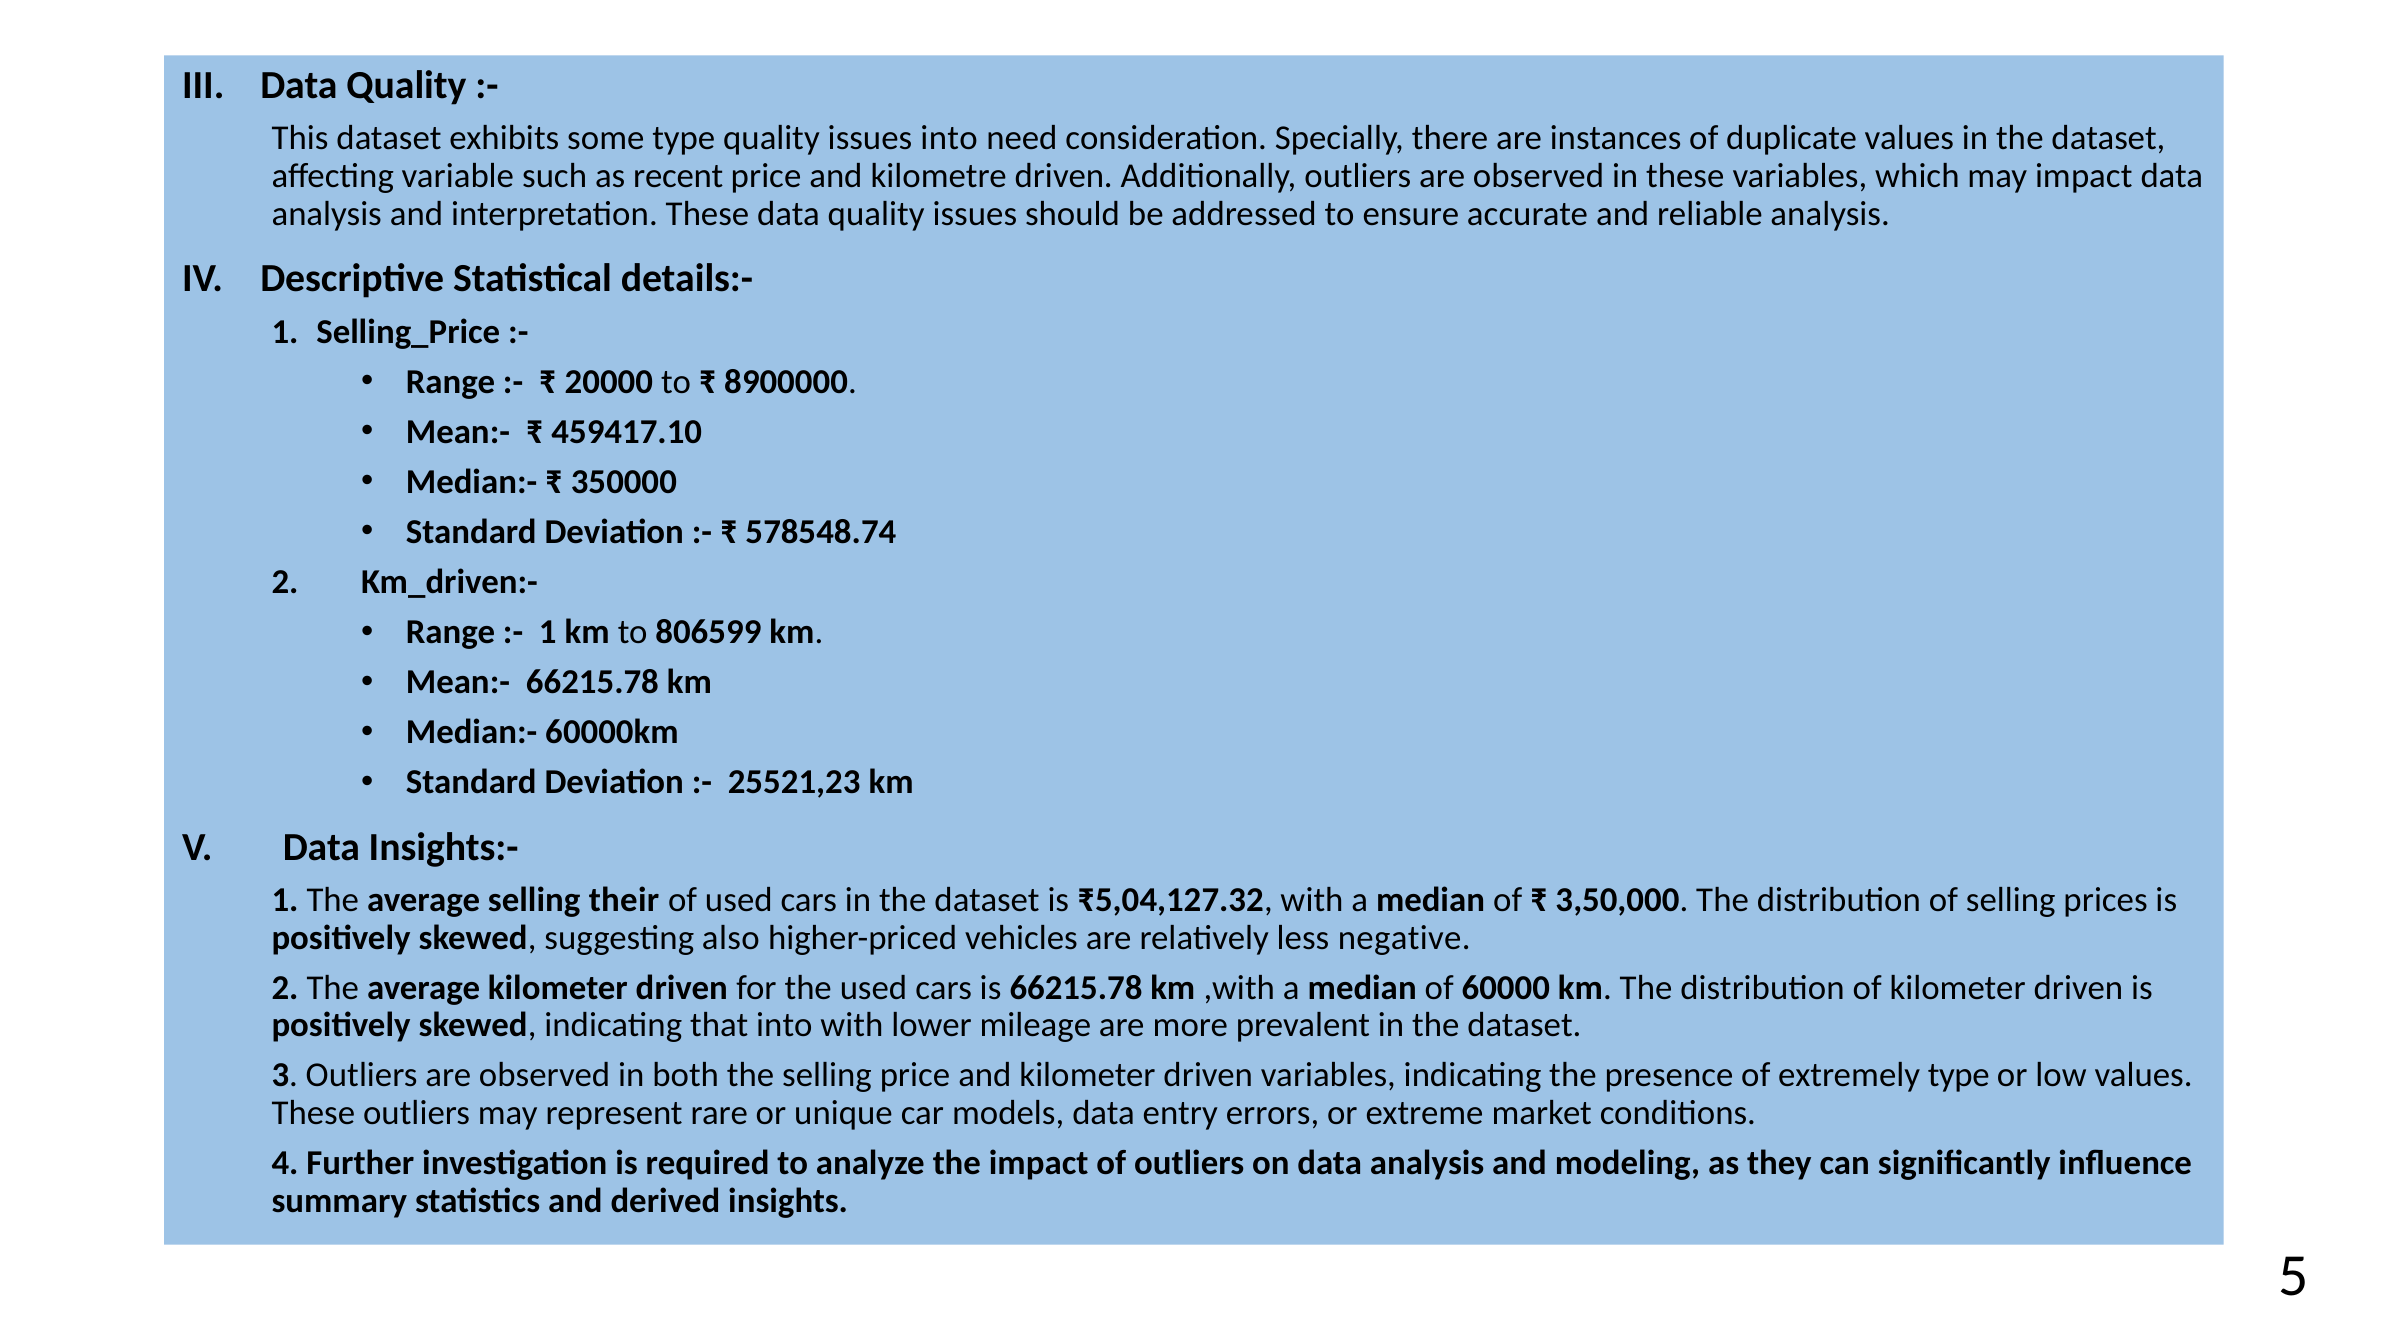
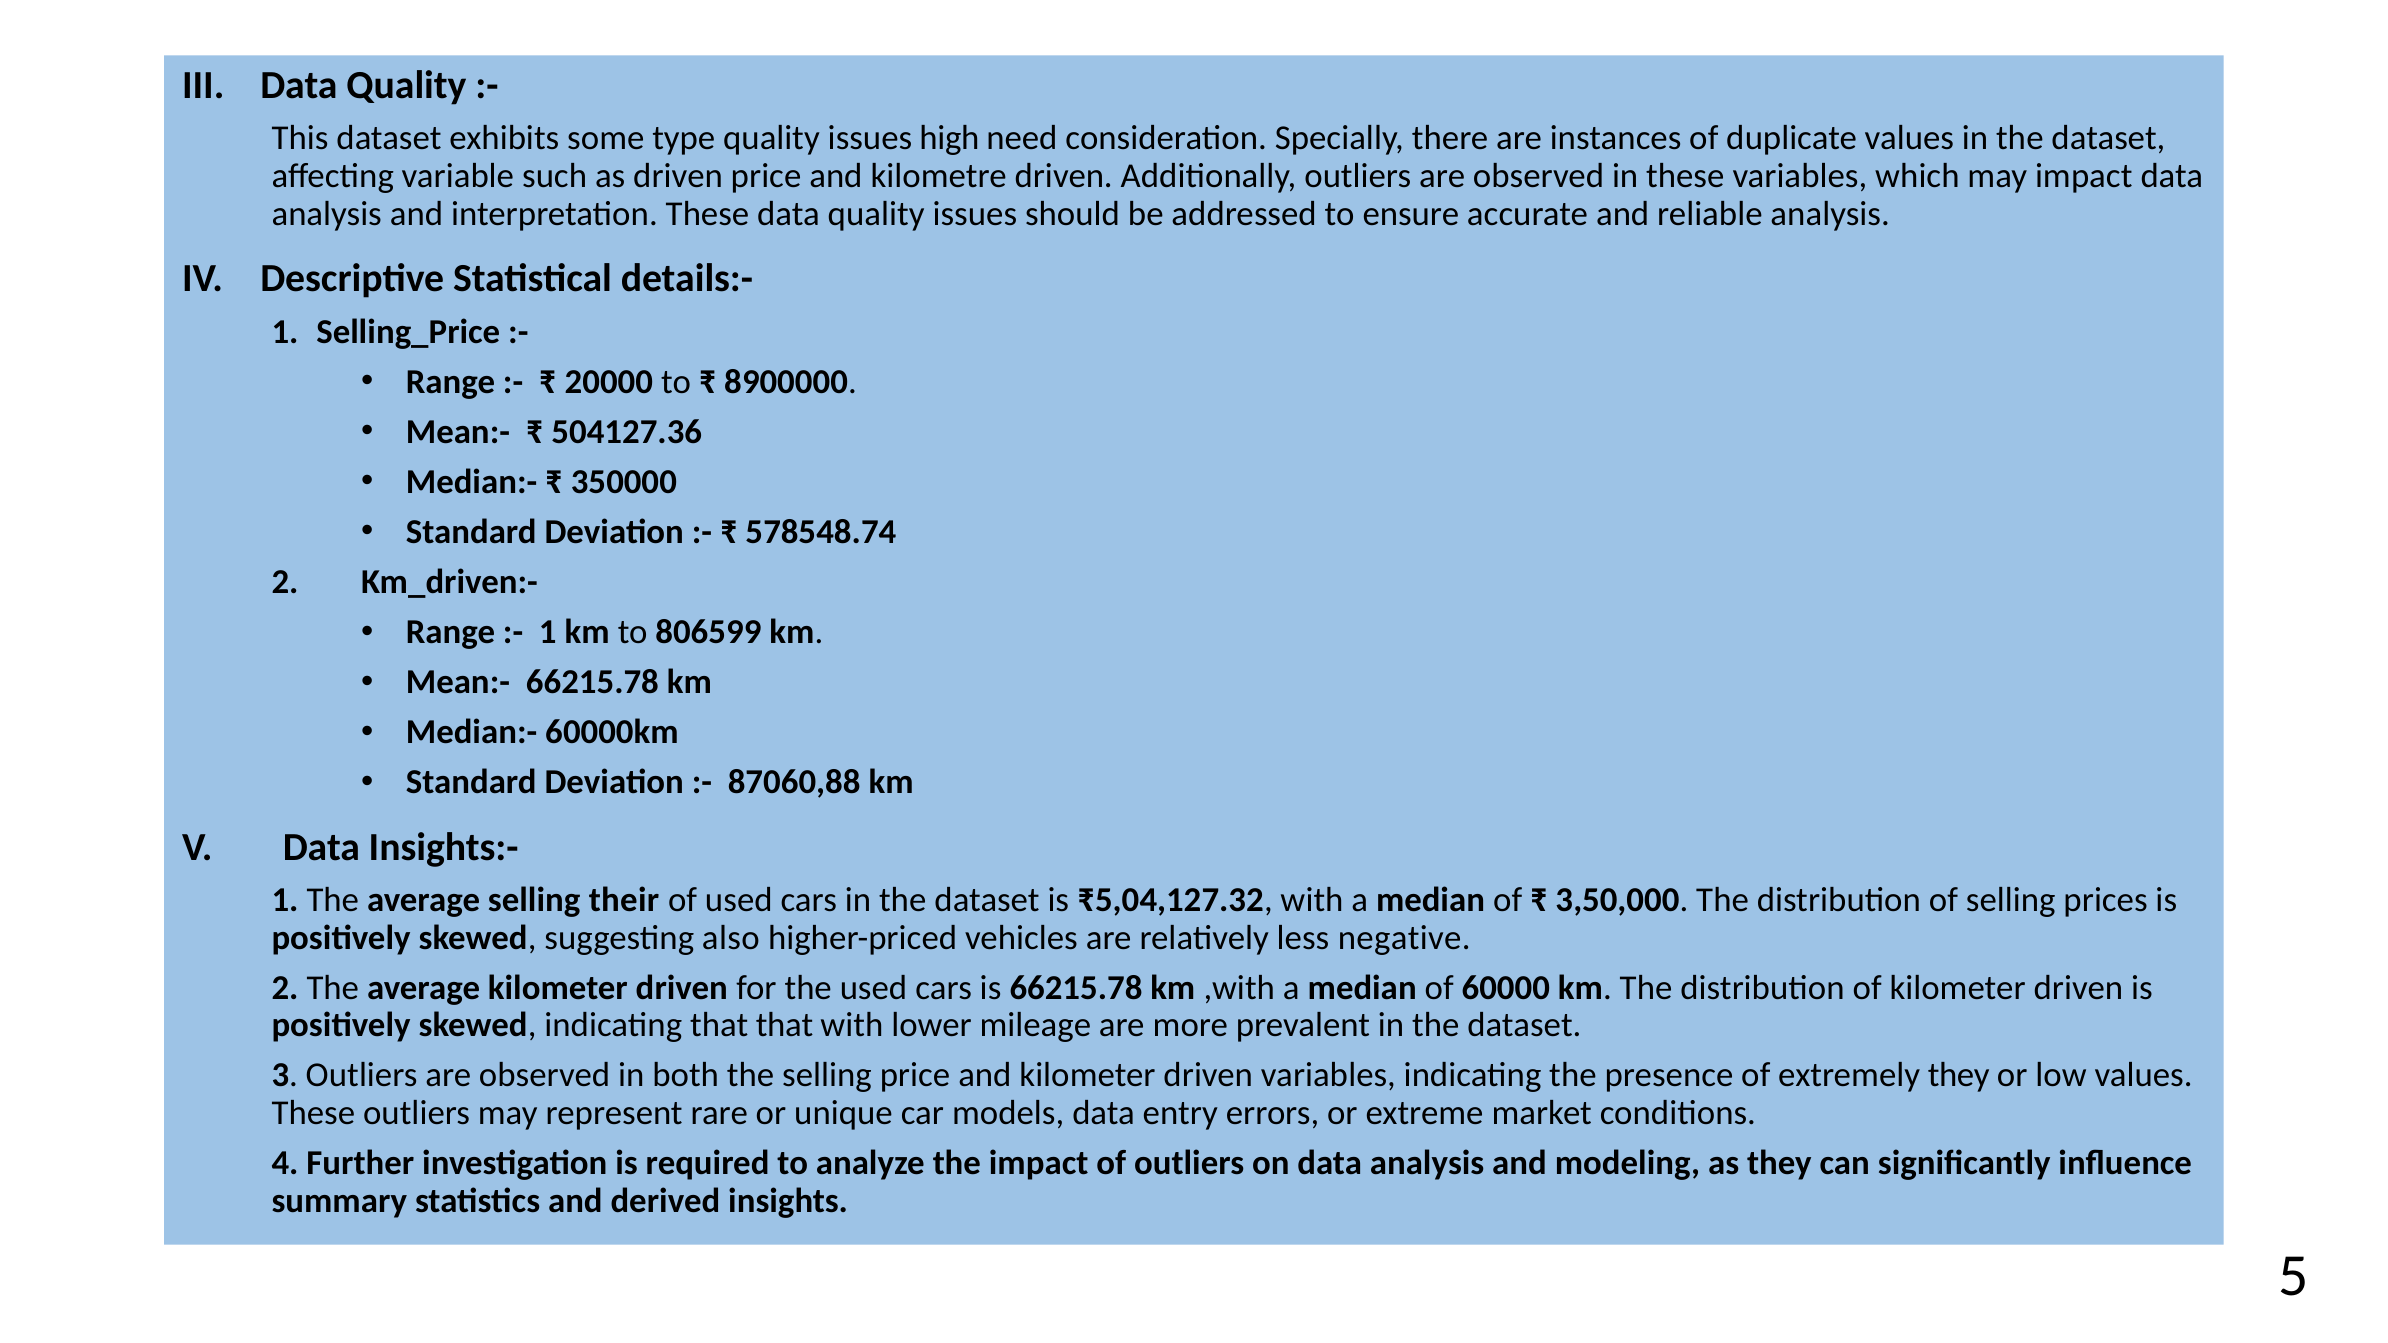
issues into: into -> high
as recent: recent -> driven
459417.10: 459417.10 -> 504127.36
25521,23: 25521,23 -> 87060,88
that into: into -> that
extremely type: type -> they
